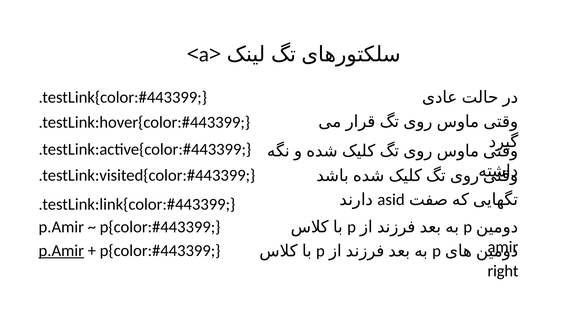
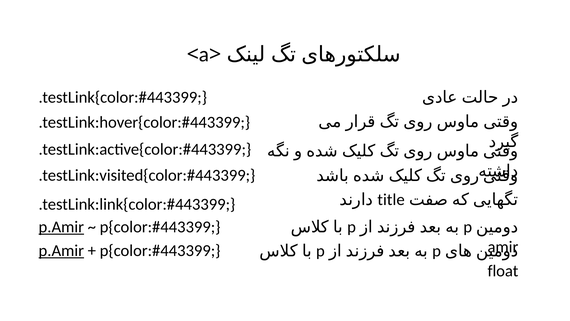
asid: asid -> title
p.Amir at (61, 227) underline: none -> present
right: right -> float
